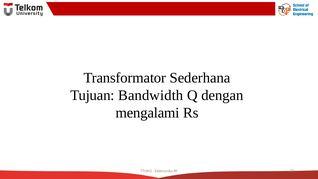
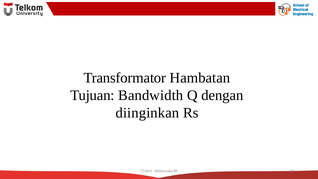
Sederhana: Sederhana -> Hambatan
mengalami: mengalami -> diinginkan
